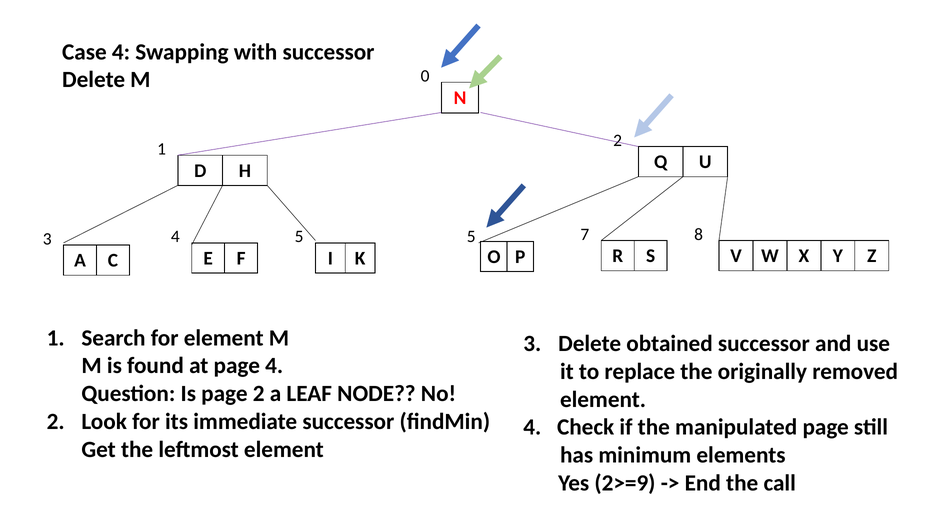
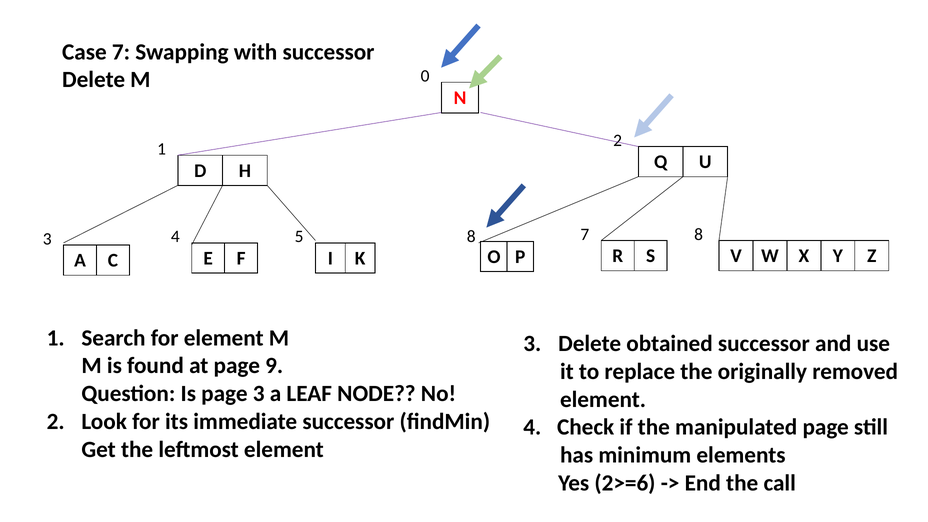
Case 4: 4 -> 7
5 5: 5 -> 8
page 4: 4 -> 9
page 2: 2 -> 3
2>=9: 2>=9 -> 2>=6
